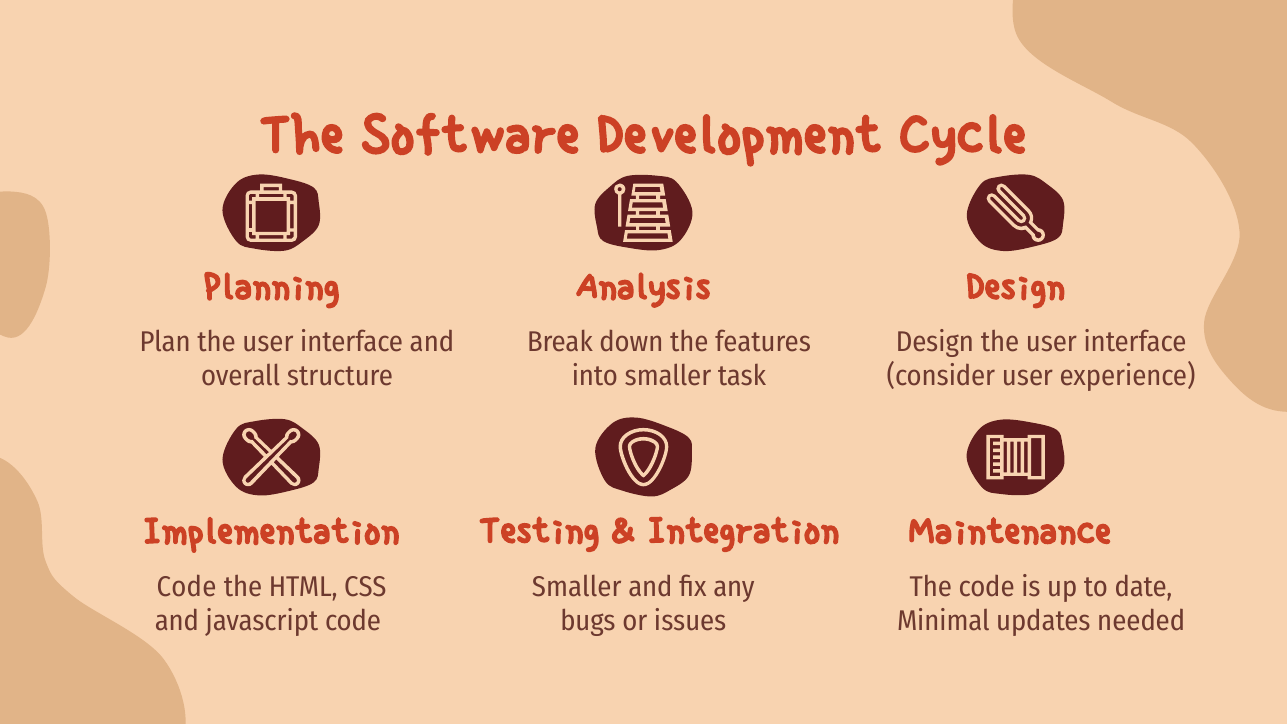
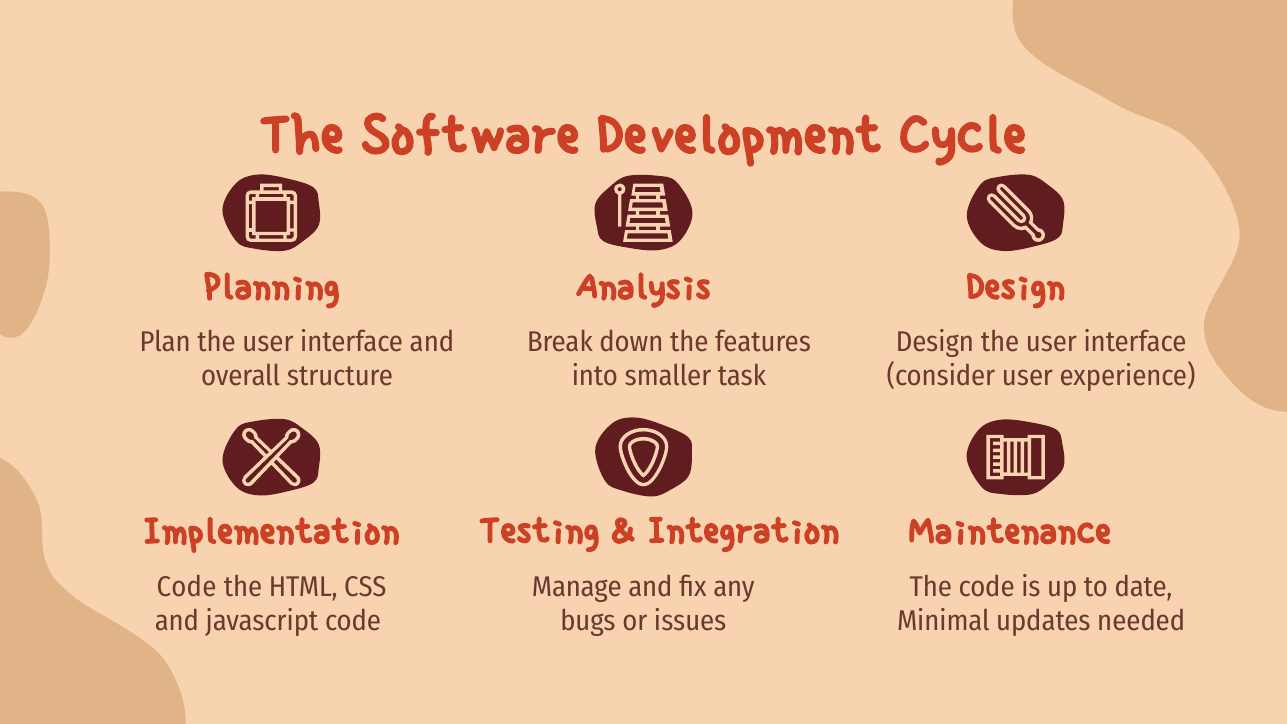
Smaller at (577, 587): Smaller -> Manage
